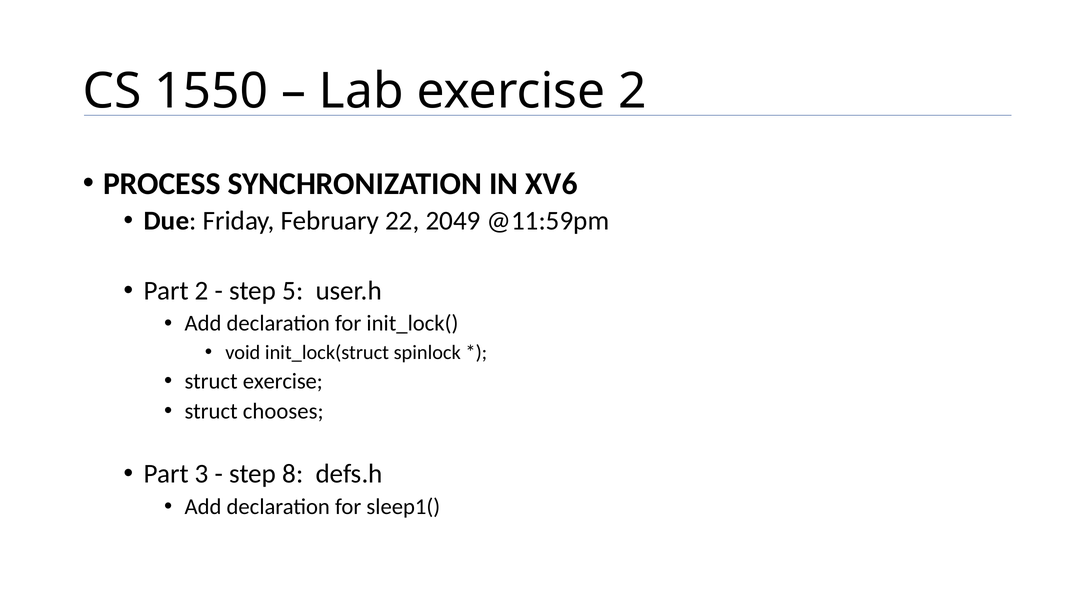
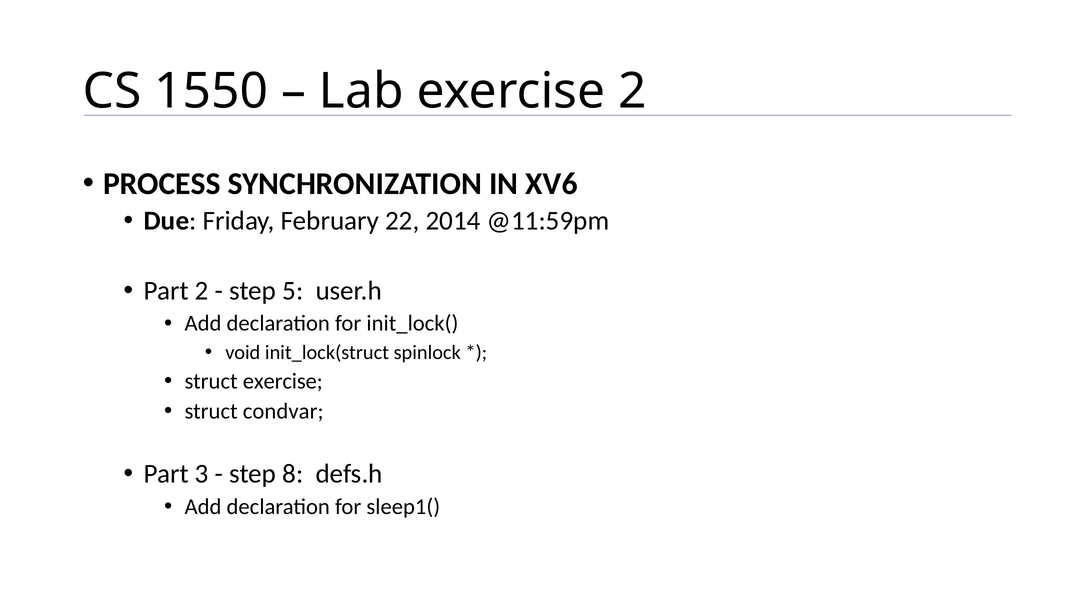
2049: 2049 -> 2014
chooses: chooses -> condvar
